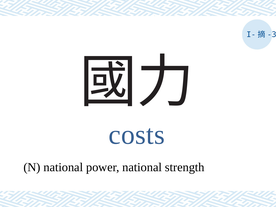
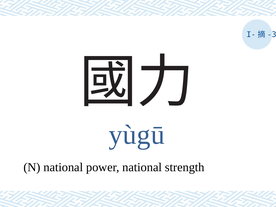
costs: costs -> yùgū
